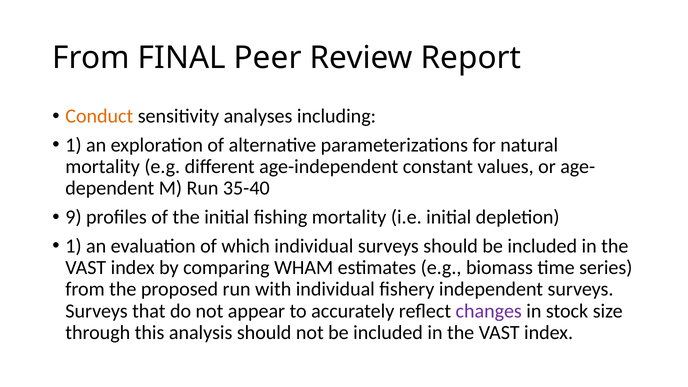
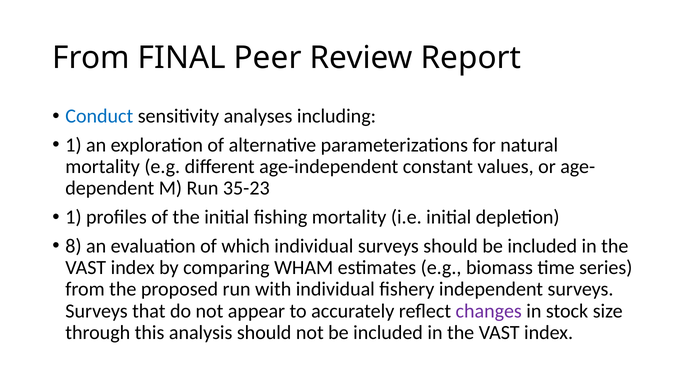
Conduct colour: orange -> blue
35-40: 35-40 -> 35-23
9 at (73, 217): 9 -> 1
1 at (73, 246): 1 -> 8
